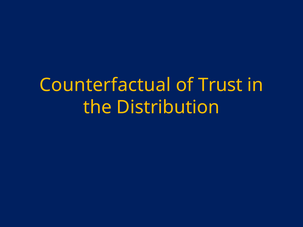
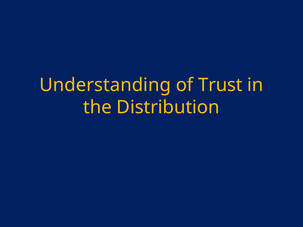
Counterfactual: Counterfactual -> Understanding
